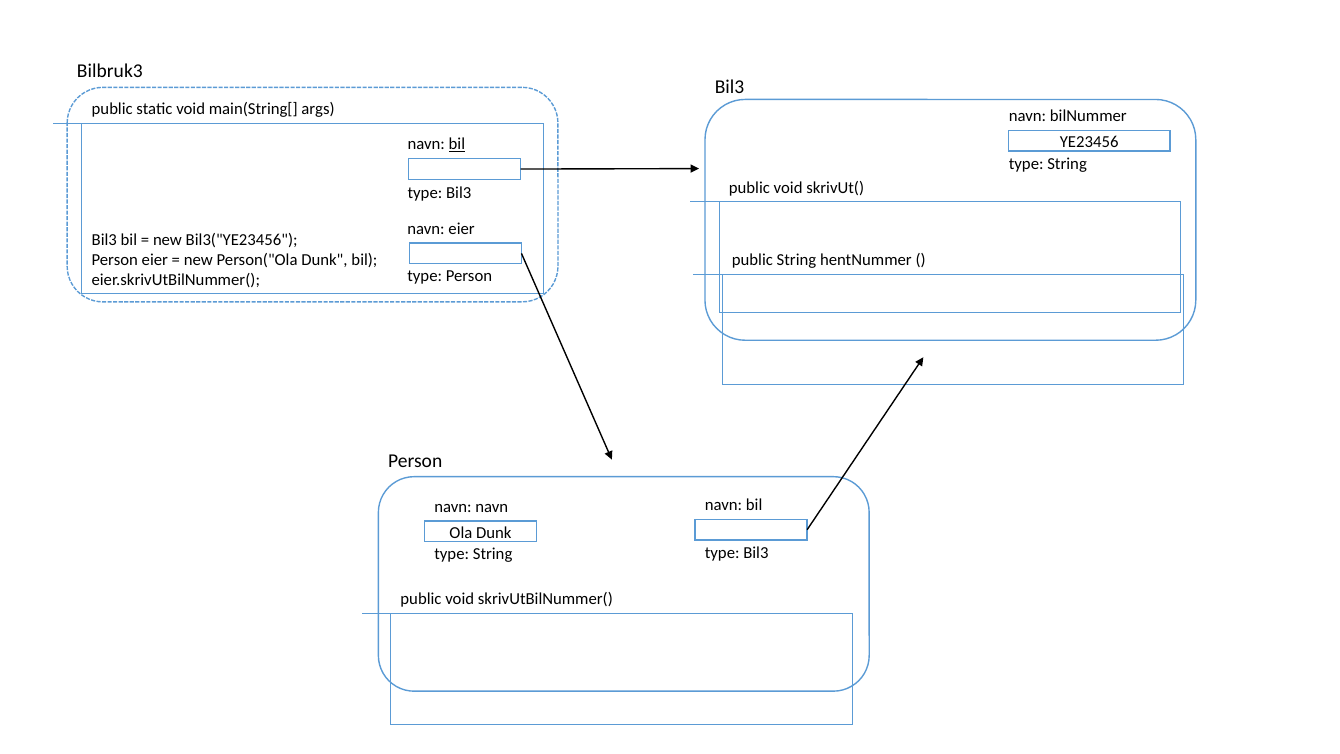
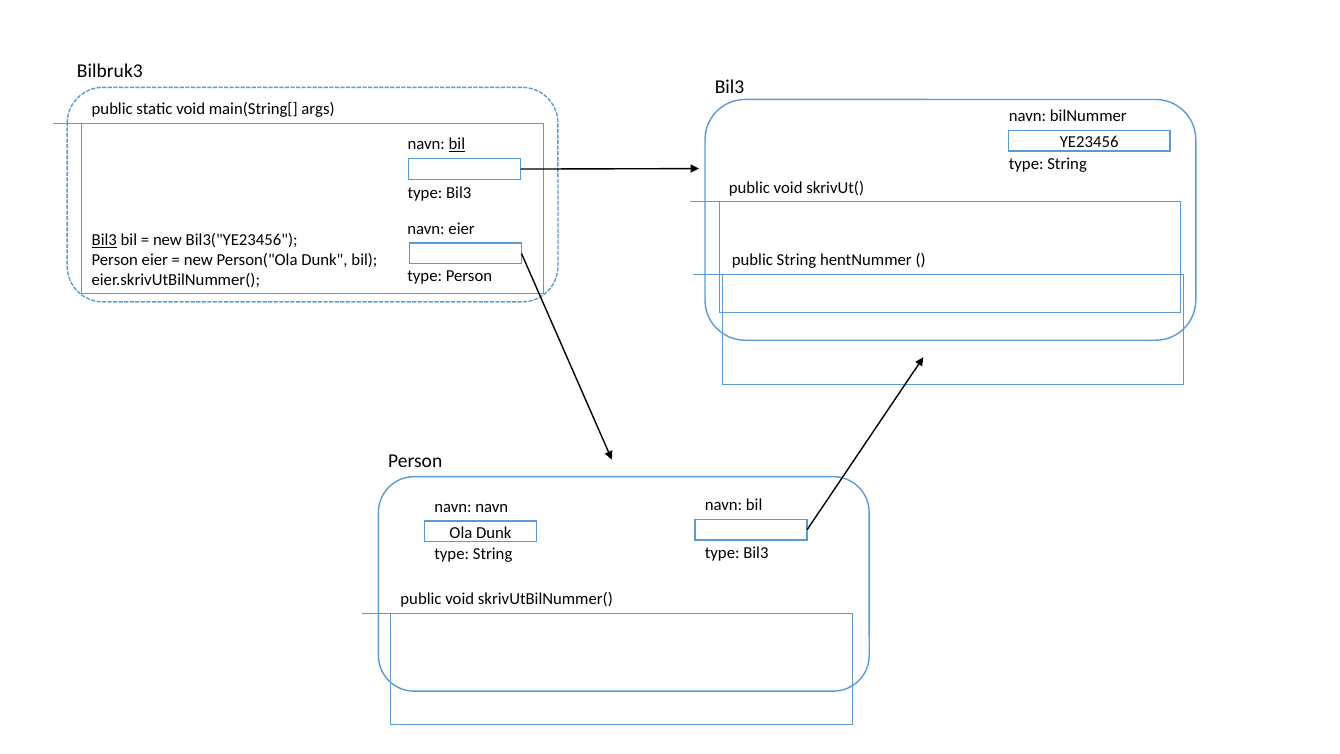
Bil3 at (104, 240) underline: none -> present
